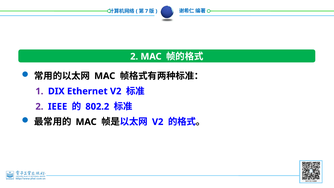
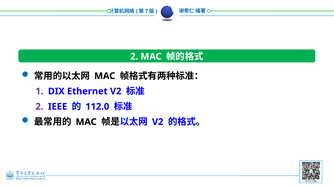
802.2: 802.2 -> 112.0
